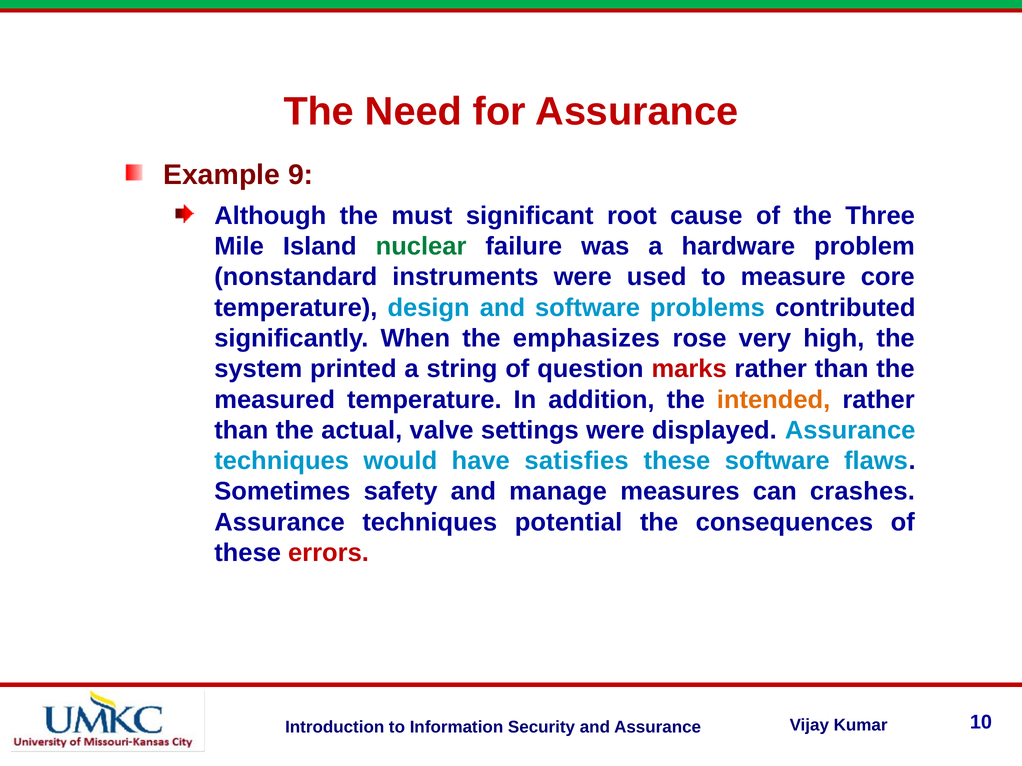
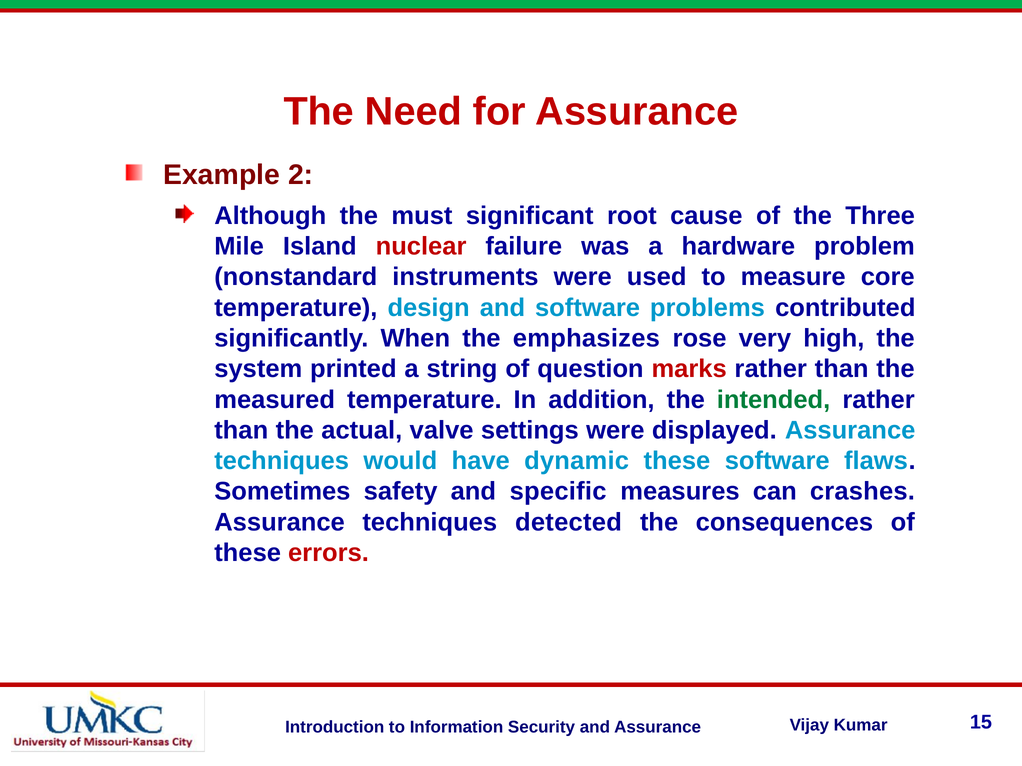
9: 9 -> 2
nuclear colour: green -> red
intended colour: orange -> green
satisfies: satisfies -> dynamic
manage: manage -> specific
potential: potential -> detected
10: 10 -> 15
